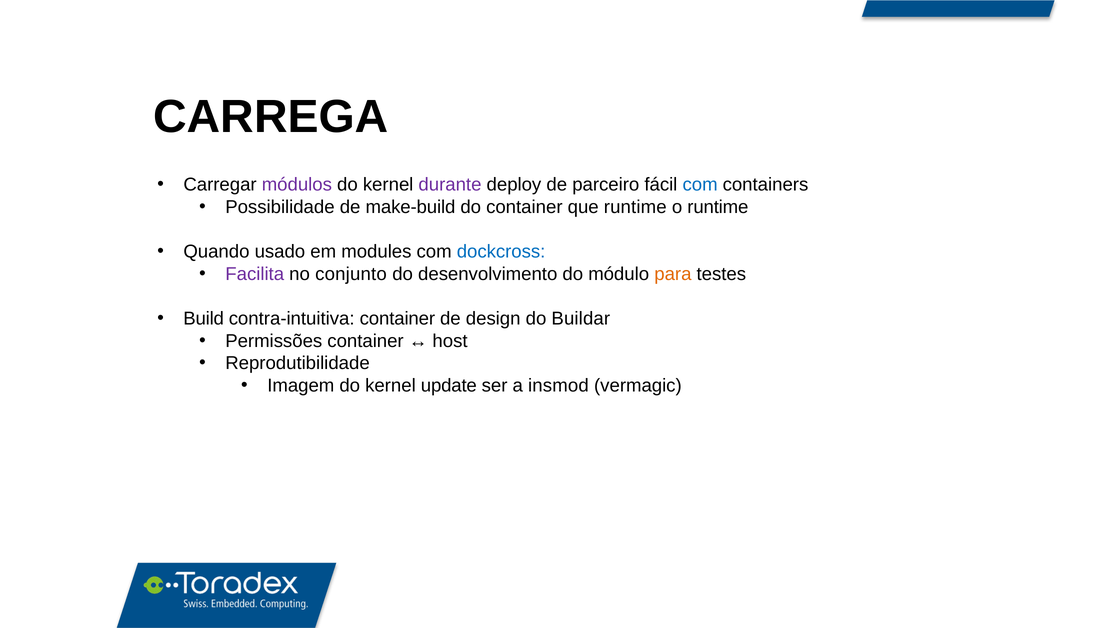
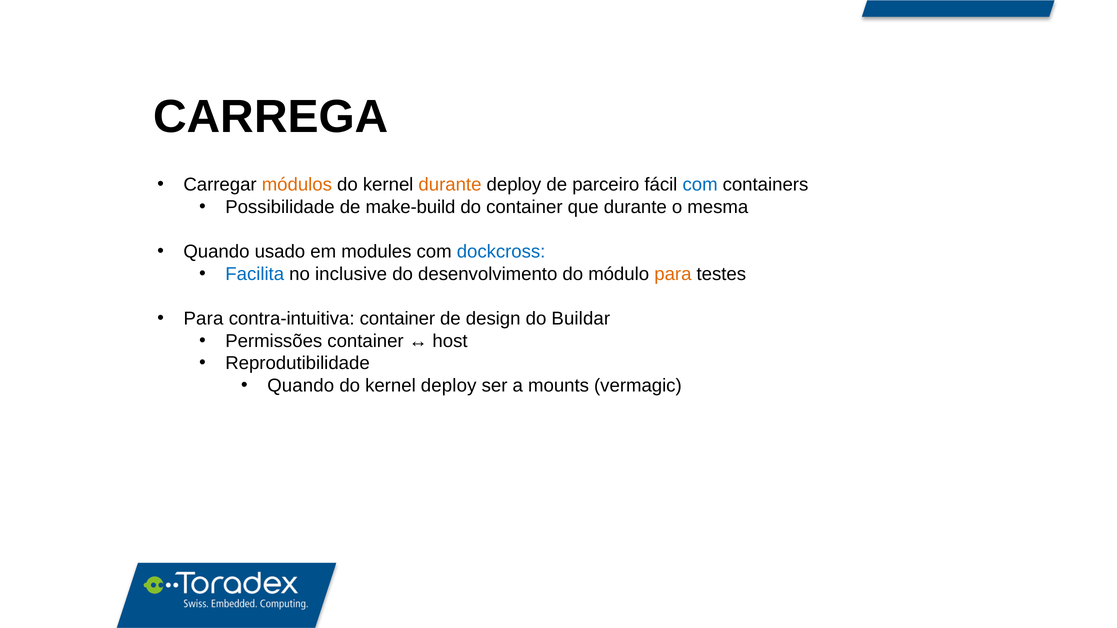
módulos colour: purple -> orange
durante at (450, 185) colour: purple -> orange
que runtime: runtime -> durante
o runtime: runtime -> mesma
Facilita colour: purple -> blue
conjunto: conjunto -> inclusive
Build at (204, 319): Build -> Para
Imagem at (301, 386): Imagem -> Quando
kernel update: update -> deploy
insmod: insmod -> mounts
